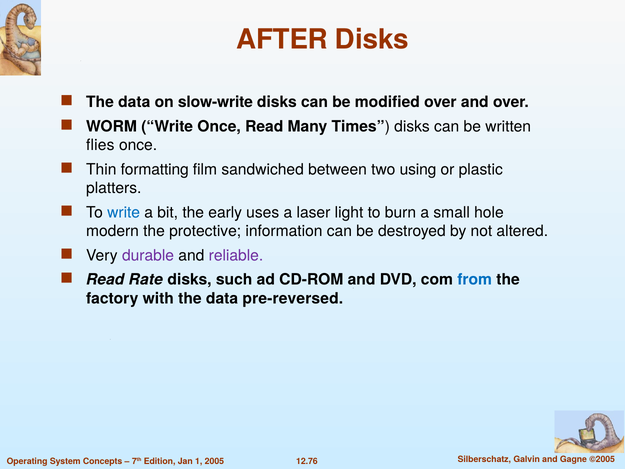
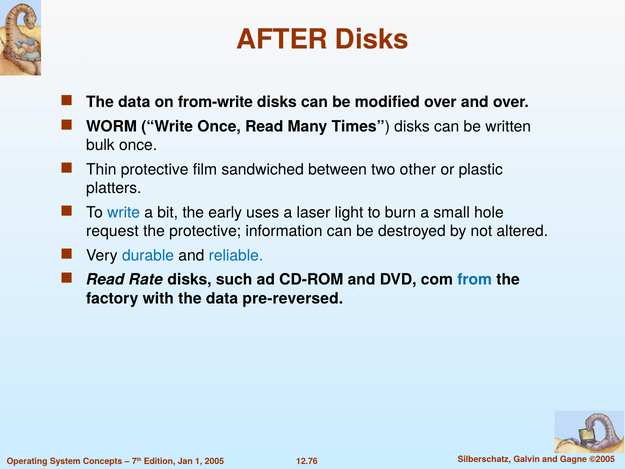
slow-write: slow-write -> from-write
flies: flies -> bulk
Thin formatting: formatting -> protective
using: using -> other
modern: modern -> request
durable colour: purple -> blue
reliable colour: purple -> blue
